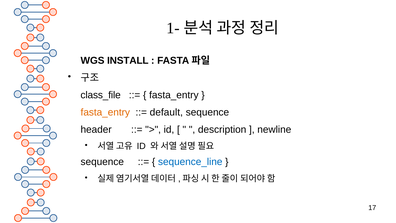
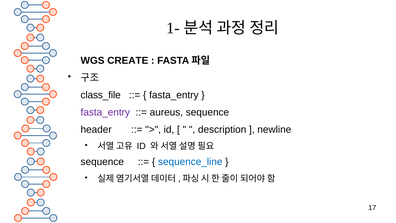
INSTALL: INSTALL -> CREATE
fasta_entry at (105, 112) colour: orange -> purple
default: default -> aureus
